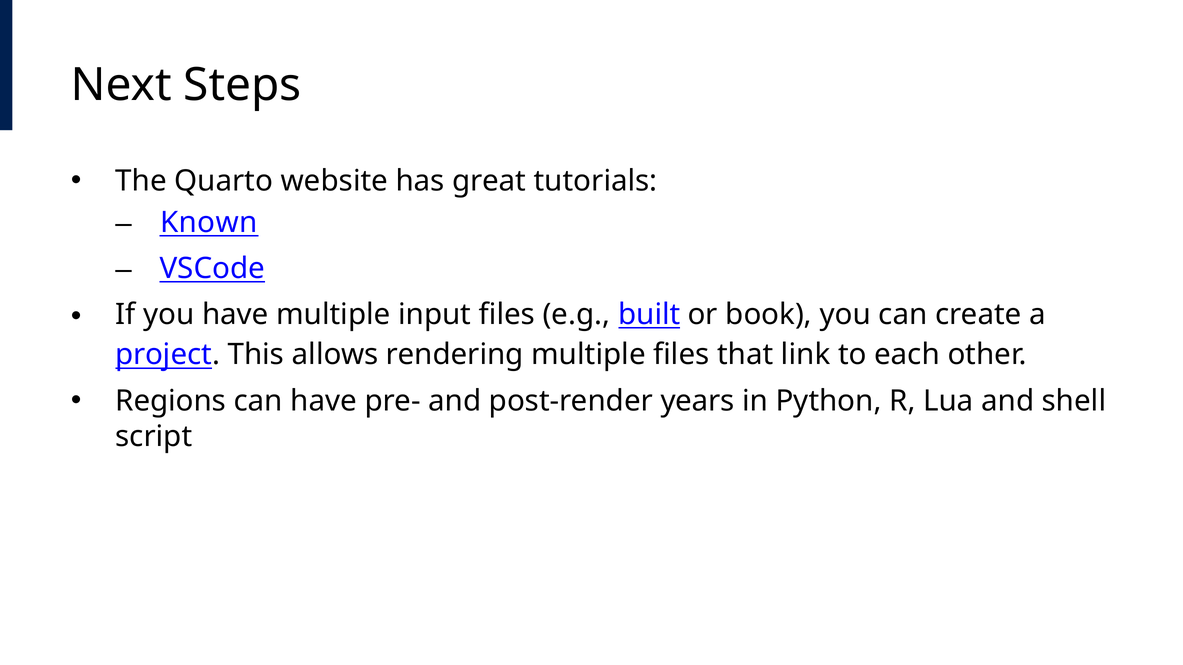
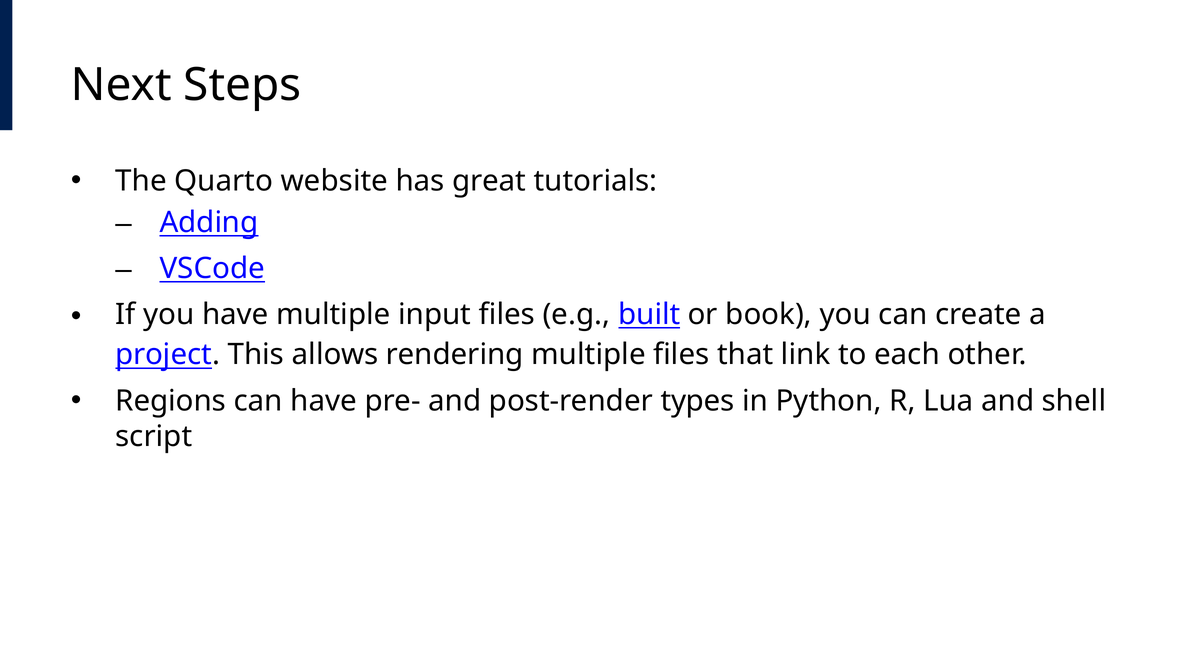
Known: Known -> Adding
years: years -> types
